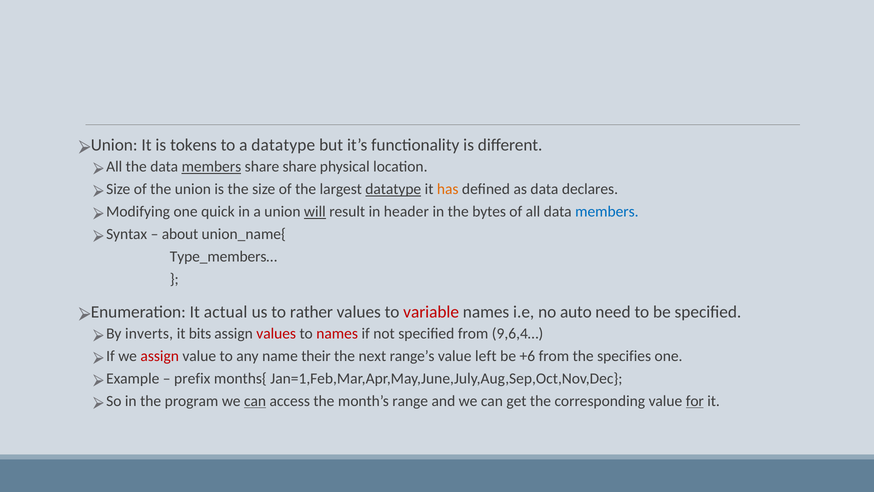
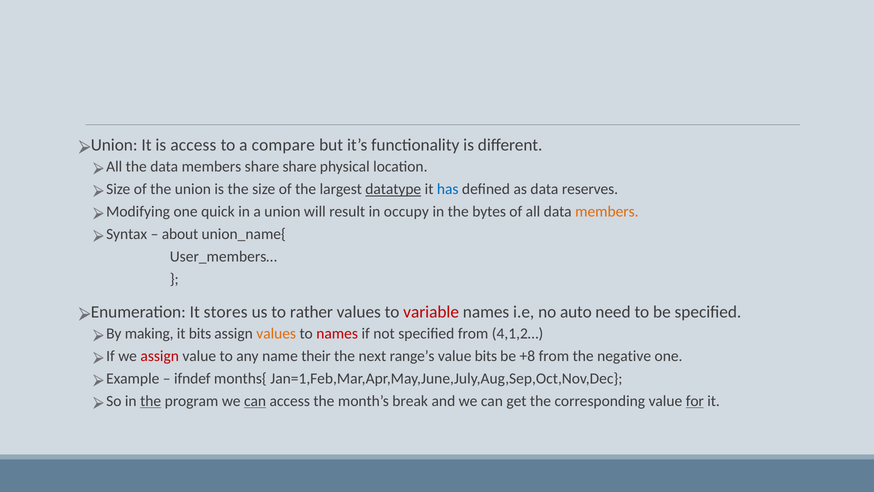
is tokens: tokens -> access
a datatype: datatype -> compare
members at (211, 167) underline: present -> none
has colour: orange -> blue
declares: declares -> reserves
will underline: present -> none
header: header -> occupy
members at (607, 212) colour: blue -> orange
Type_members…: Type_members… -> User_members…
actual: actual -> stores
inverts: inverts -> making
values at (276, 333) colour: red -> orange
9,6,4…: 9,6,4… -> 4,1,2…
value left: left -> bits
+6: +6 -> +8
specifies: specifies -> negative
prefix: prefix -> ifndef
the at (151, 401) underline: none -> present
range: range -> break
